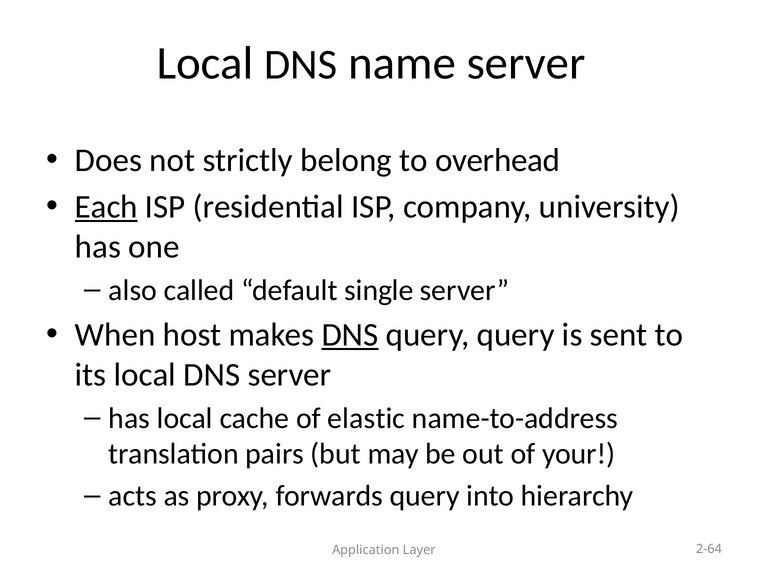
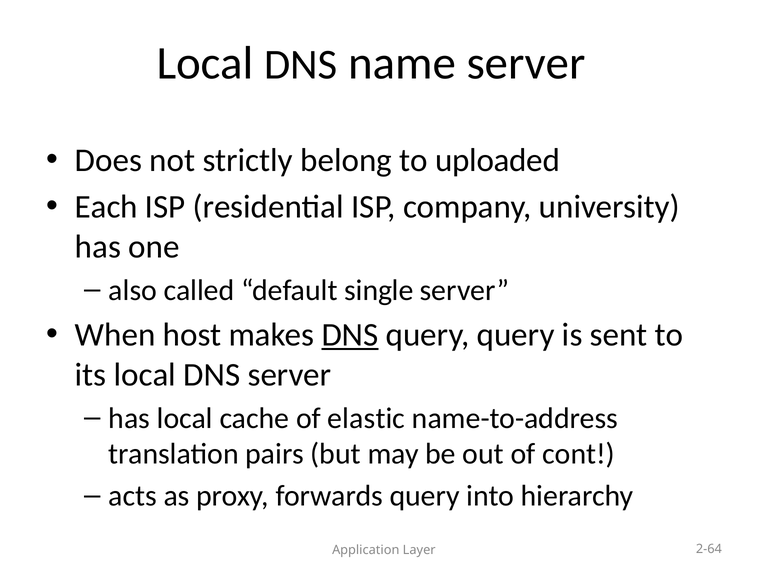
overhead: overhead -> uploaded
Each underline: present -> none
your: your -> cont
